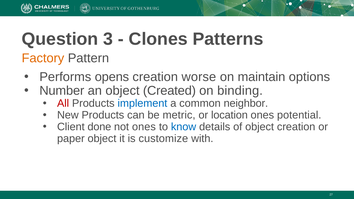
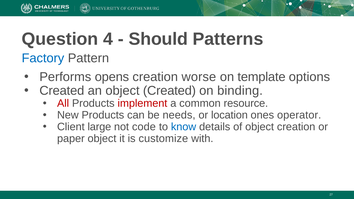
3: 3 -> 4
Clones: Clones -> Should
Factory colour: orange -> blue
maintain: maintain -> template
Number at (62, 91): Number -> Created
implement colour: blue -> red
neighbor: neighbor -> resource
metric: metric -> needs
potential: potential -> operator
done: done -> large
not ones: ones -> code
